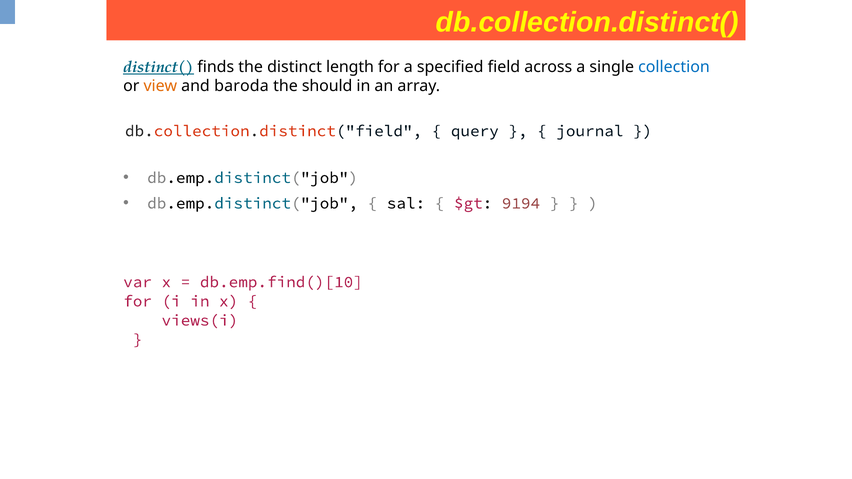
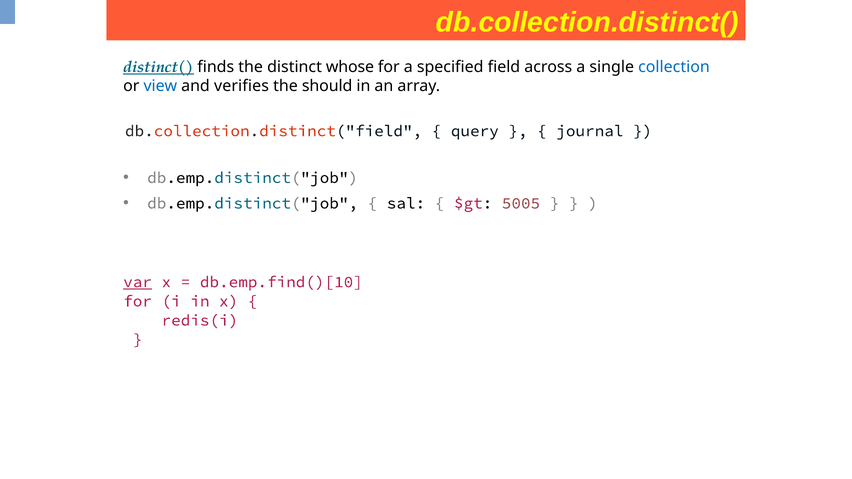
length: length -> whose
view colour: orange -> blue
baroda: baroda -> verifies
9194: 9194 -> 5005
var underline: none -> present
views(i: views(i -> redis(i
